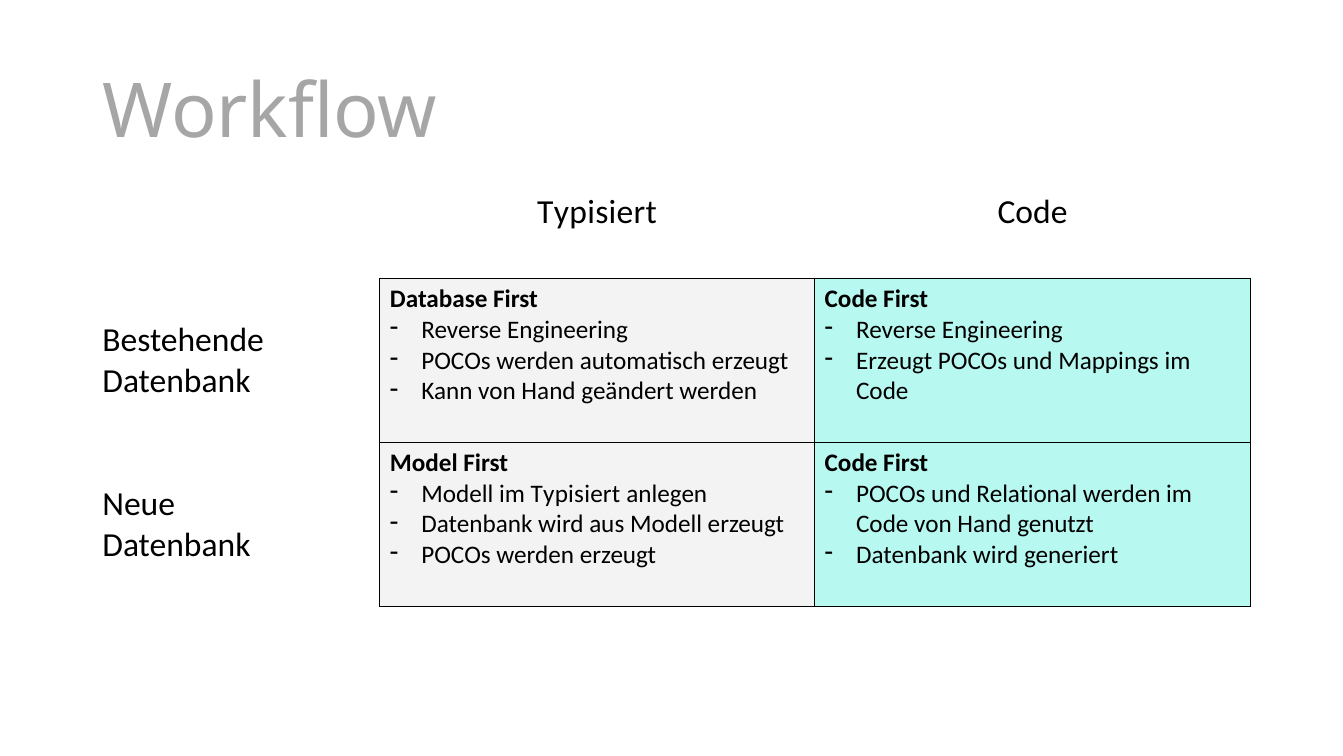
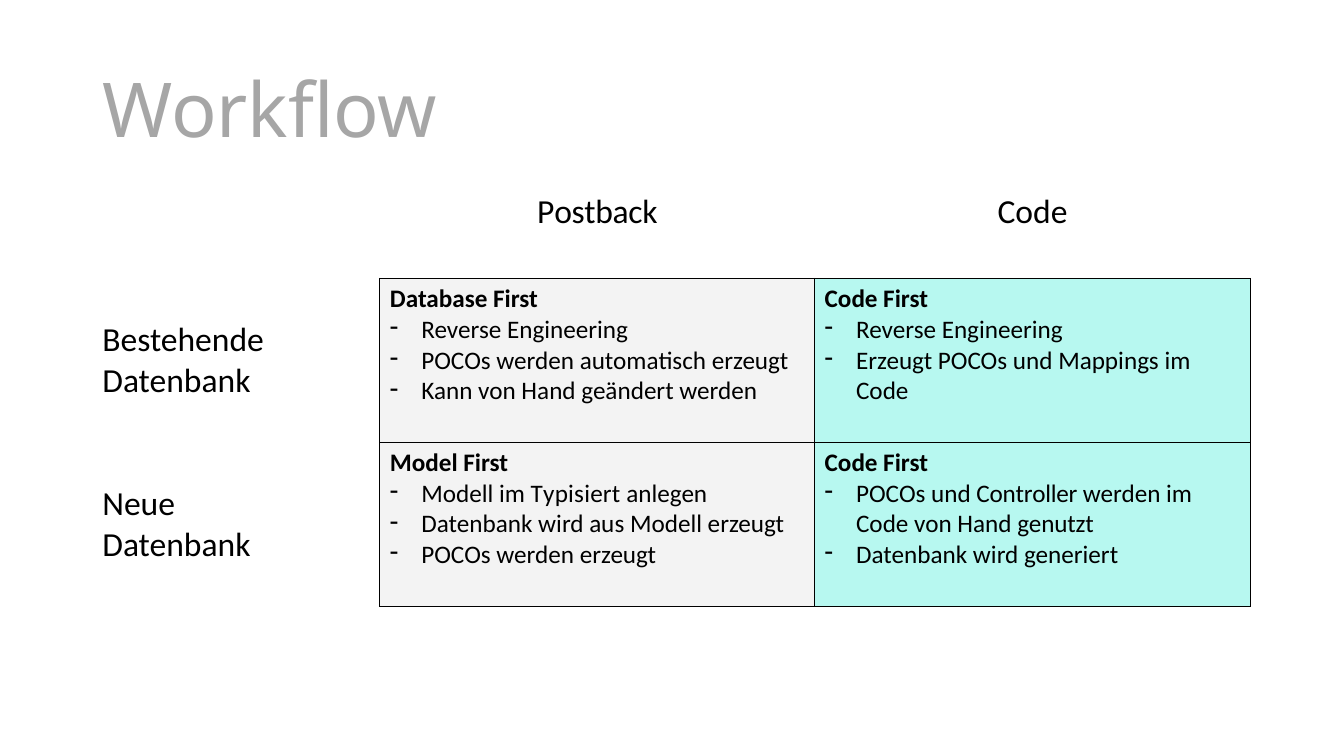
Typisiert at (597, 212): Typisiert -> Postback
Relational: Relational -> Controller
